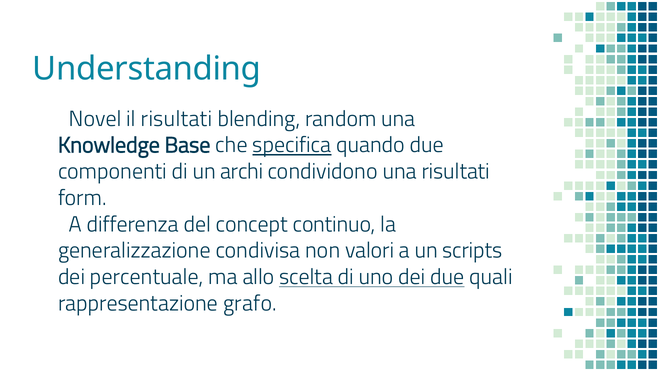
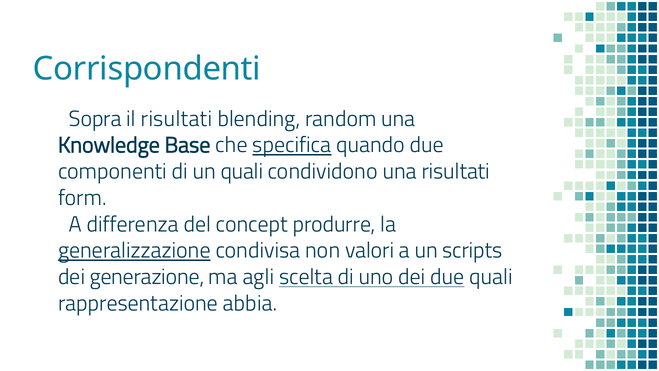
Understanding: Understanding -> Corrispondenti
Novel: Novel -> Sopra
un archi: archi -> quali
continuo: continuo -> produrre
generalizzazione underline: none -> present
percentuale: percentuale -> generazione
allo: allo -> agli
grafo: grafo -> abbia
